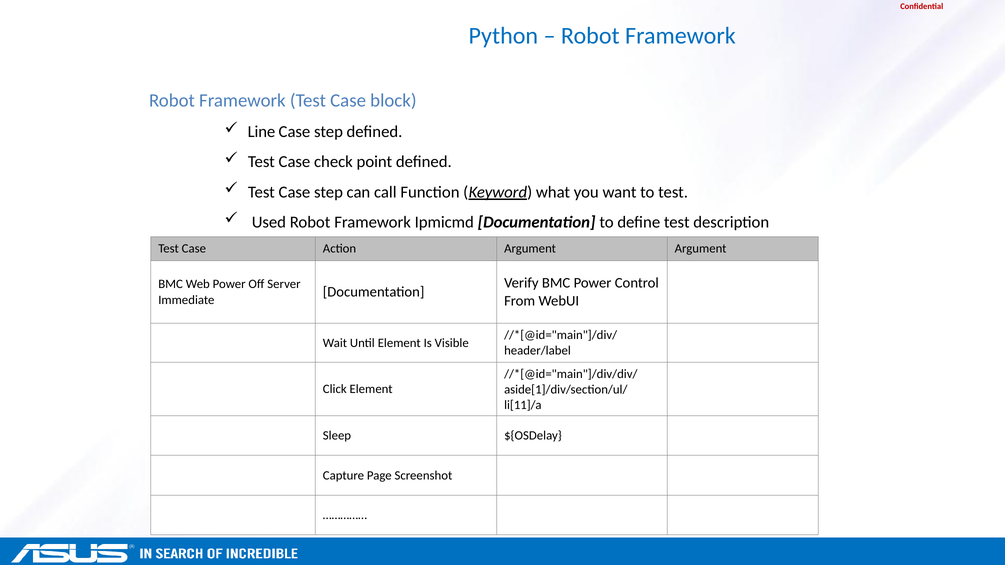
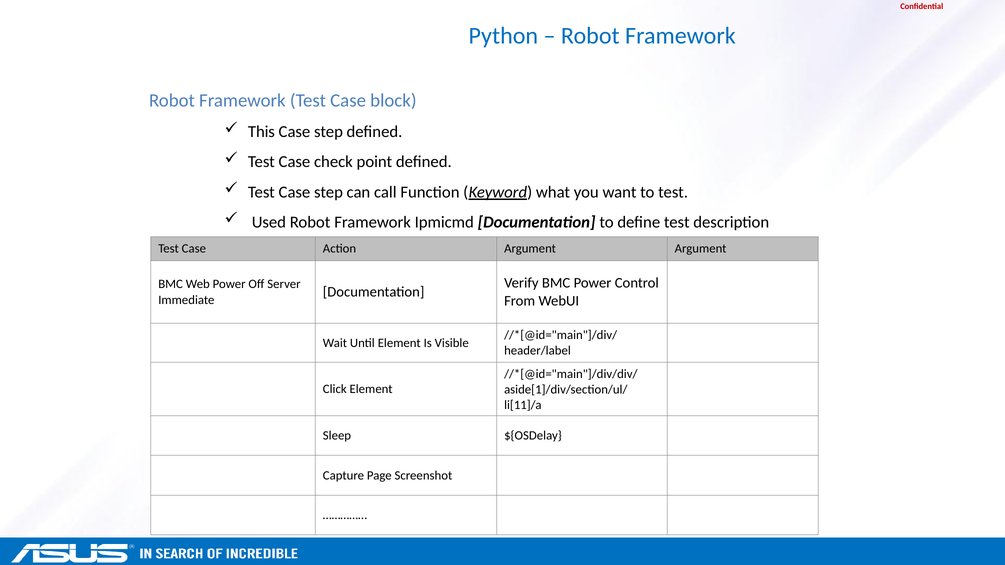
Line: Line -> This
